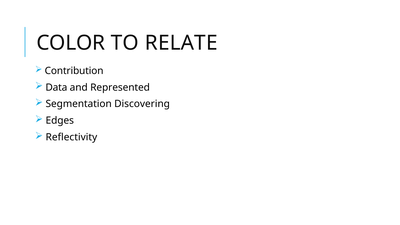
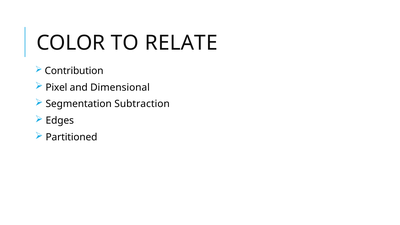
Data: Data -> Pixel
Represented: Represented -> Dimensional
Discovering: Discovering -> Subtraction
Reflectivity: Reflectivity -> Partitioned
